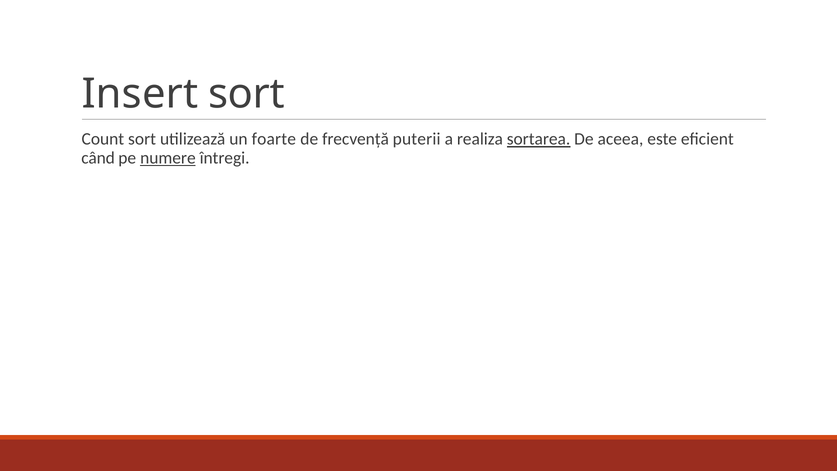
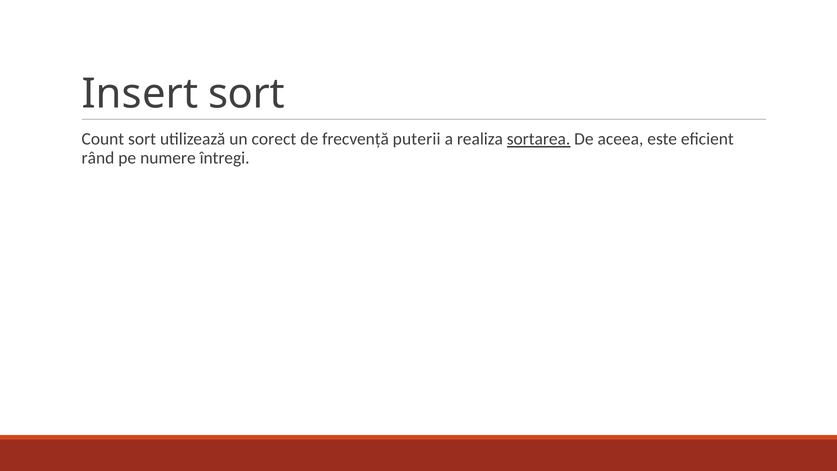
foarte: foarte -> corect
când: când -> rând
numere underline: present -> none
